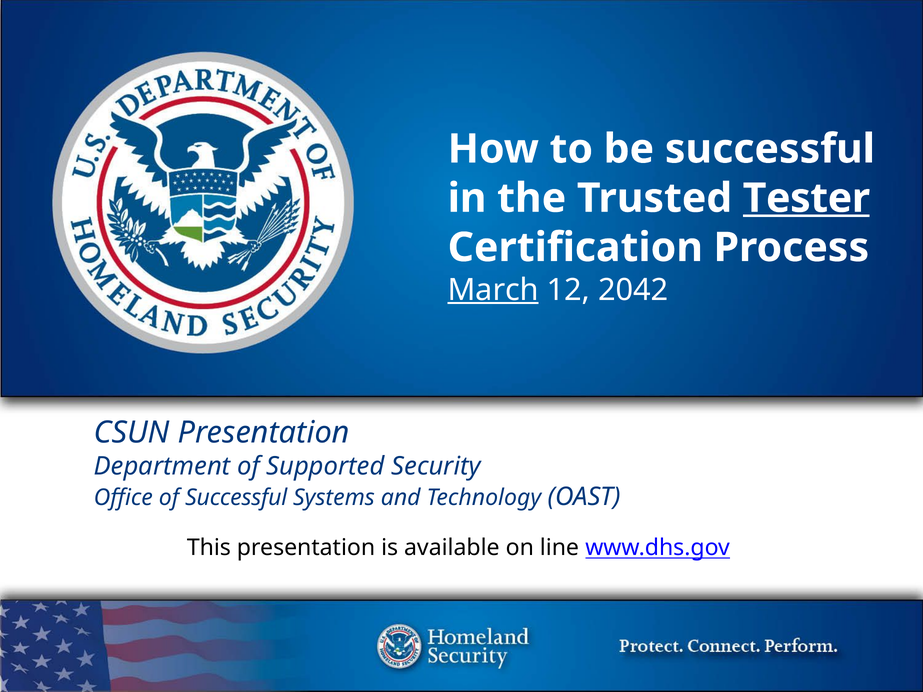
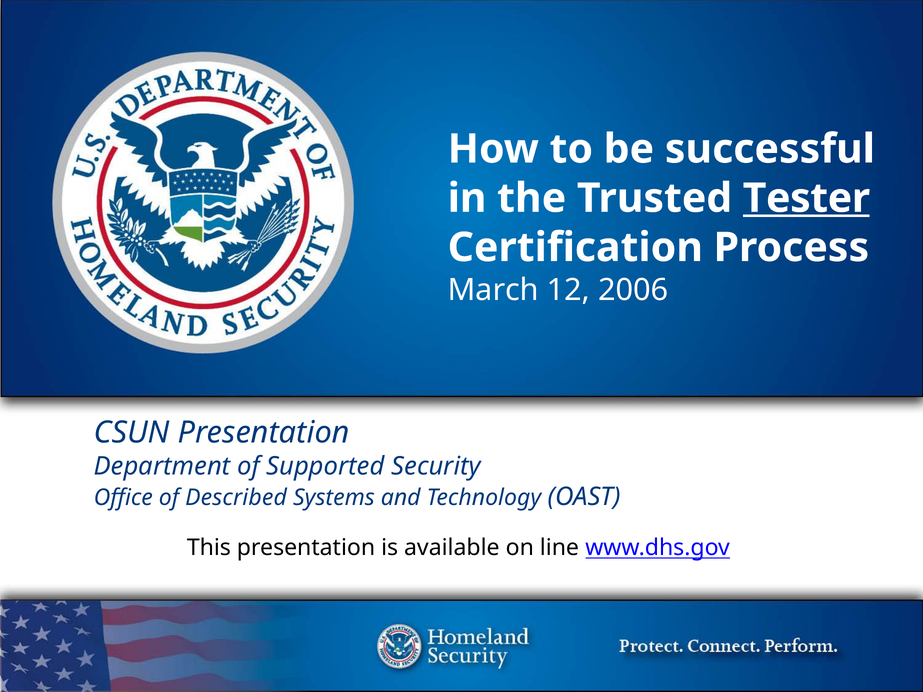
March underline: present -> none
2042: 2042 -> 2006
of Successful: Successful -> Described
